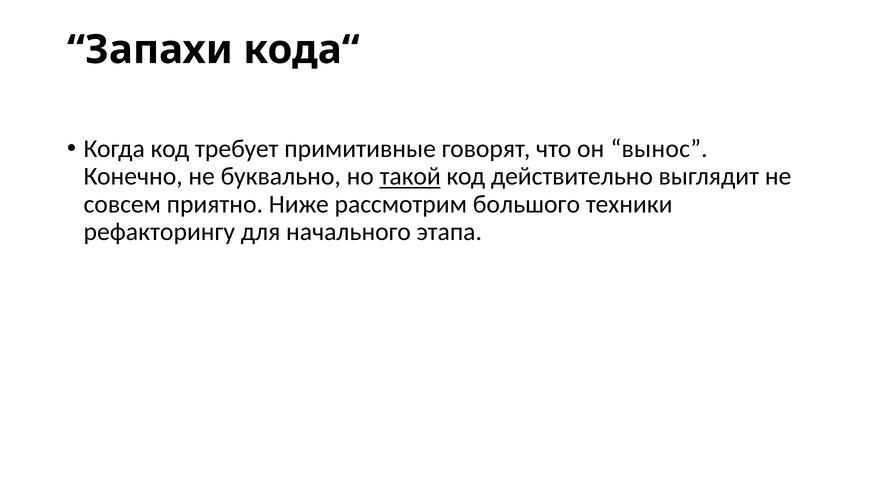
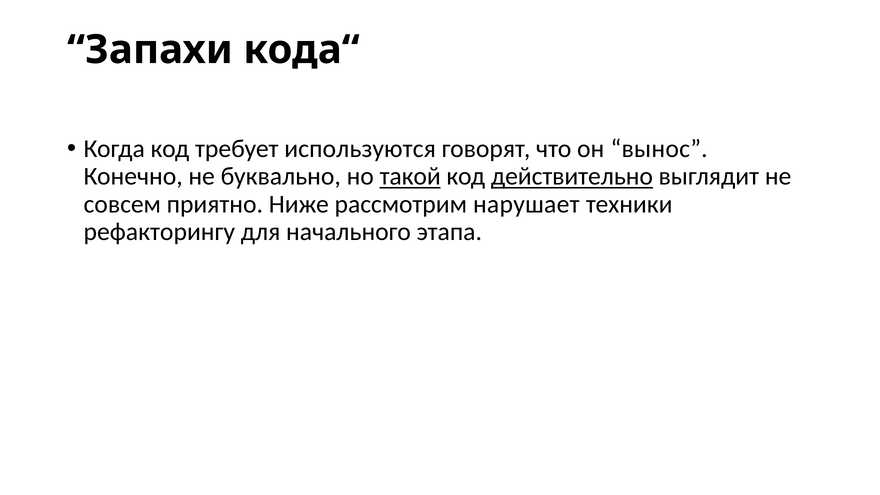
примитивные: примитивные -> используются
действительно underline: none -> present
большого: большого -> нарушает
